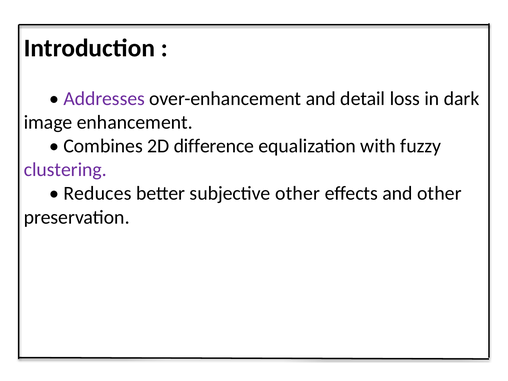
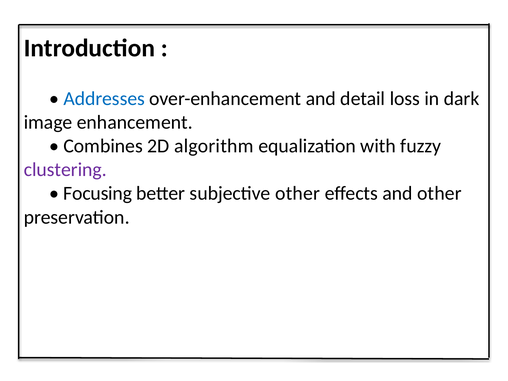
Addresses colour: purple -> blue
difference: difference -> algorithm
Reduces: Reduces -> Focusing
